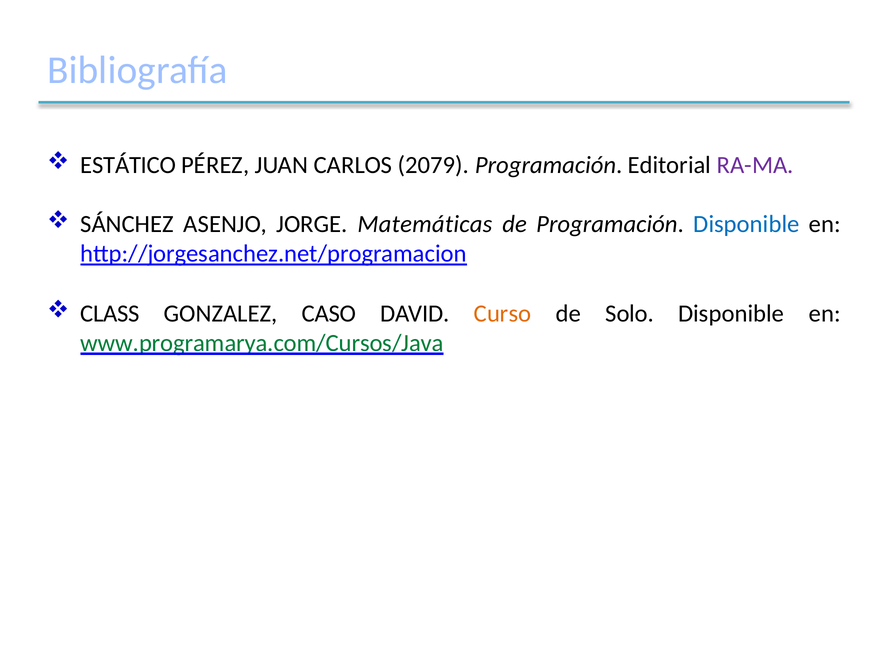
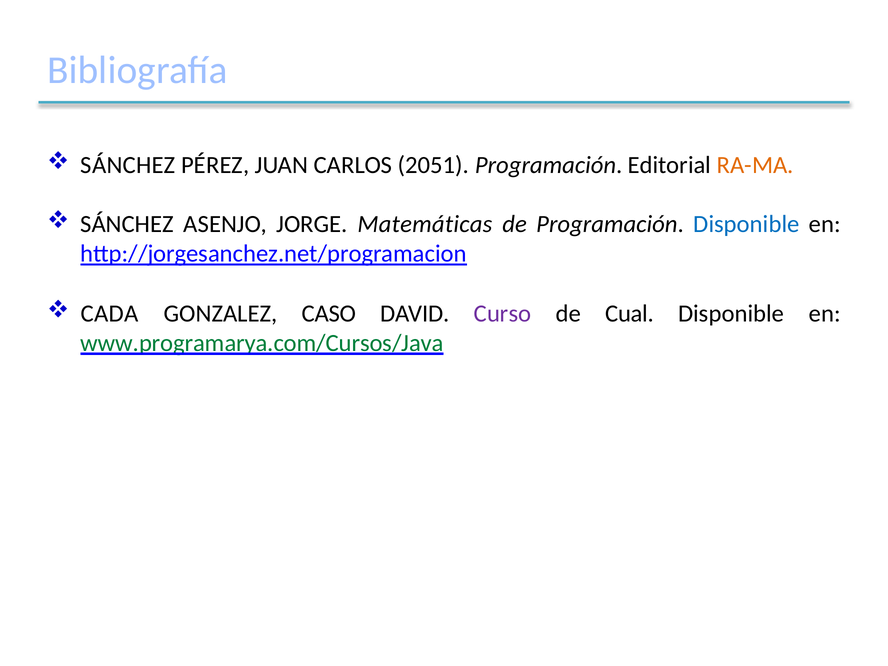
ESTÁTICO at (128, 165): ESTÁTICO -> SÁNCHEZ
2079: 2079 -> 2051
RA-MA colour: purple -> orange
CLASS: CLASS -> CADA
Curso colour: orange -> purple
Solo: Solo -> Cual
